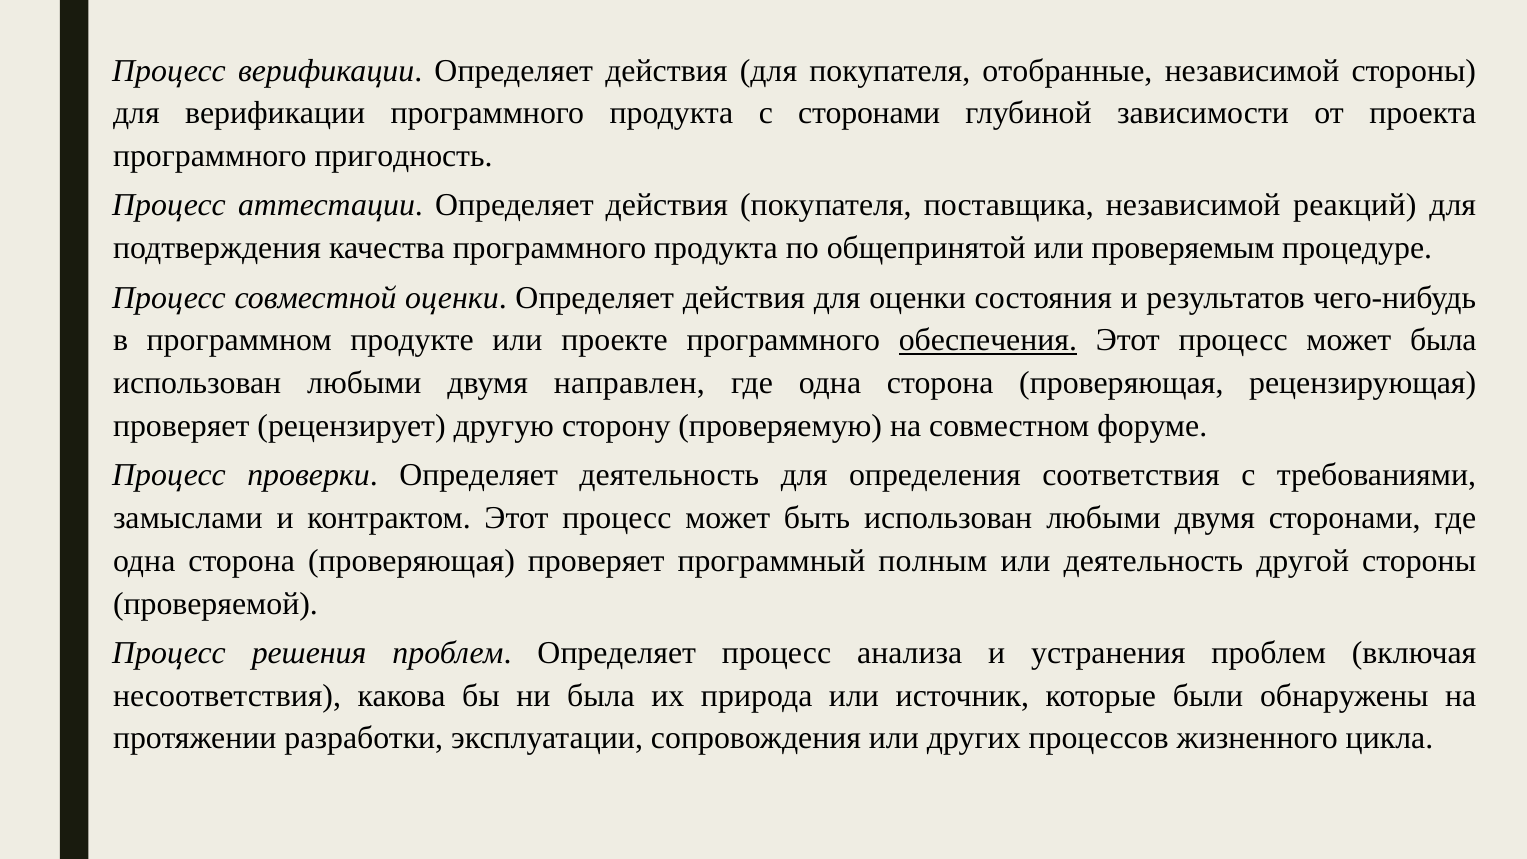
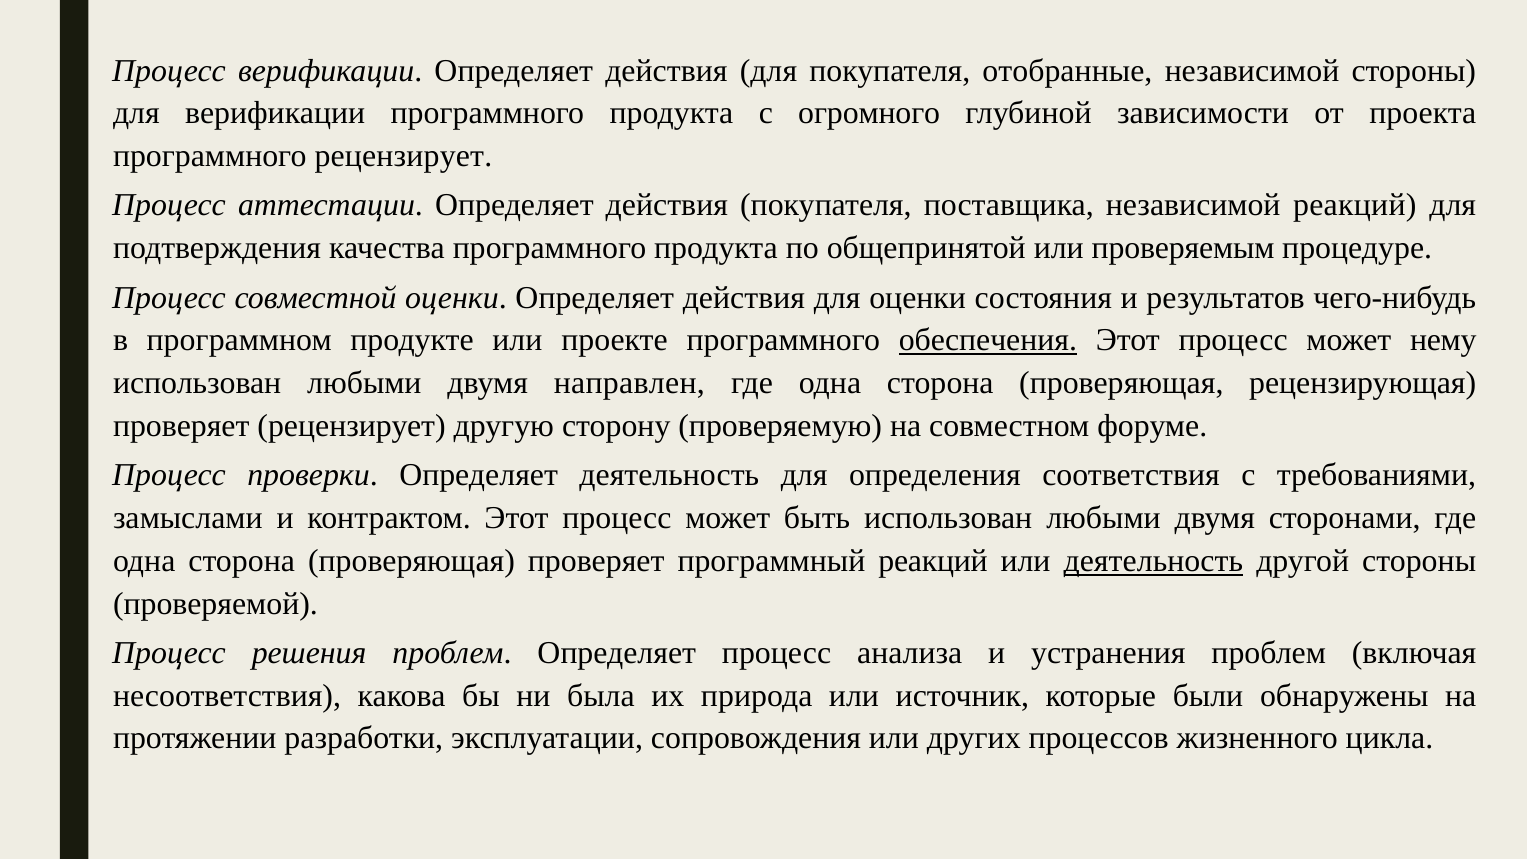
с сторонами: сторонами -> огромного
программного пригодность: пригодность -> рецензирует
может была: была -> нему
программный полным: полным -> реакций
деятельность at (1153, 561) underline: none -> present
